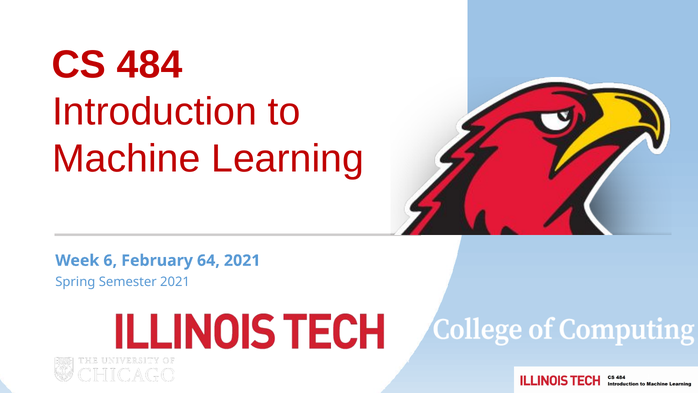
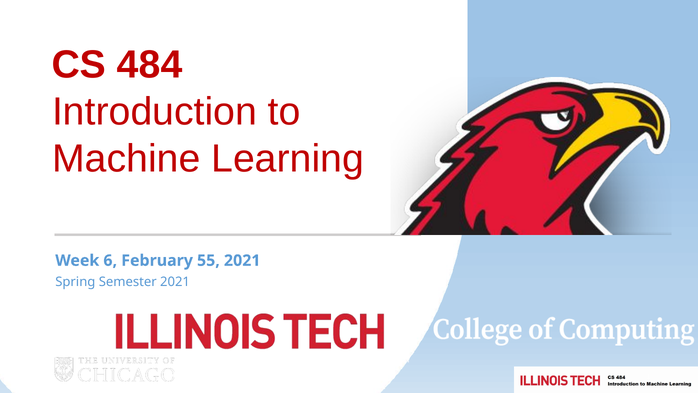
64: 64 -> 55
